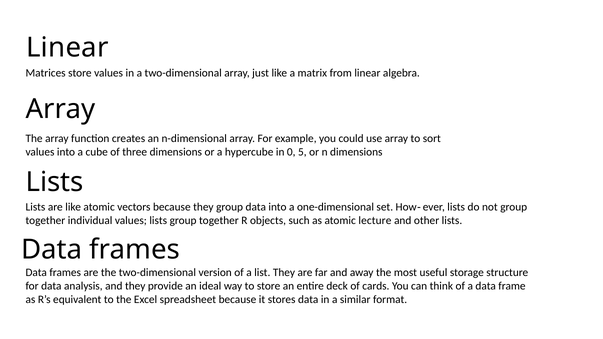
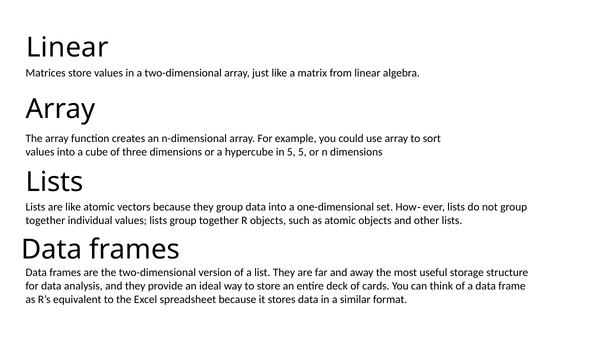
in 0: 0 -> 5
atomic lecture: lecture -> objects
